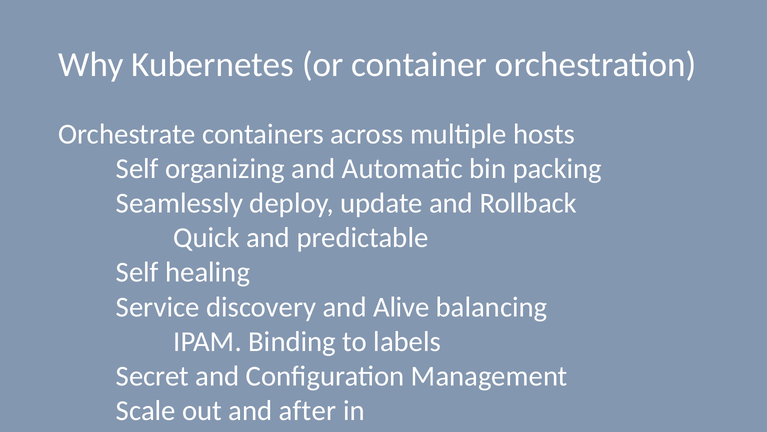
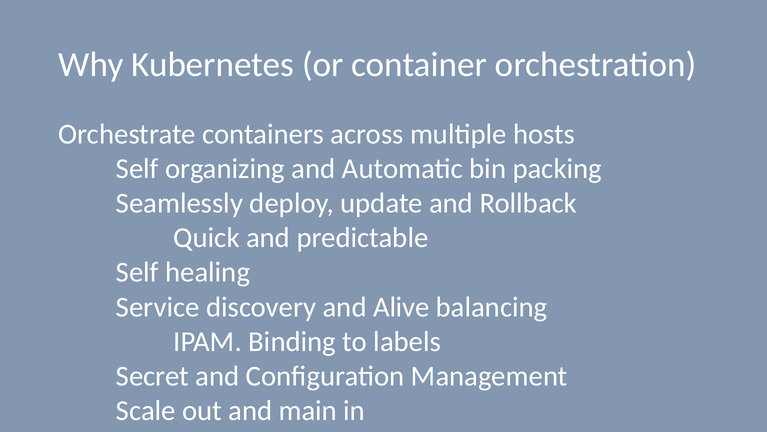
after: after -> main
